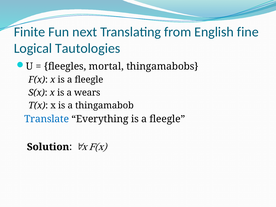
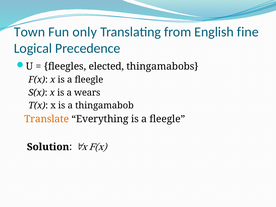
Finite: Finite -> Town
next: next -> only
Tautologies: Tautologies -> Precedence
mortal: mortal -> elected
Translate colour: blue -> orange
